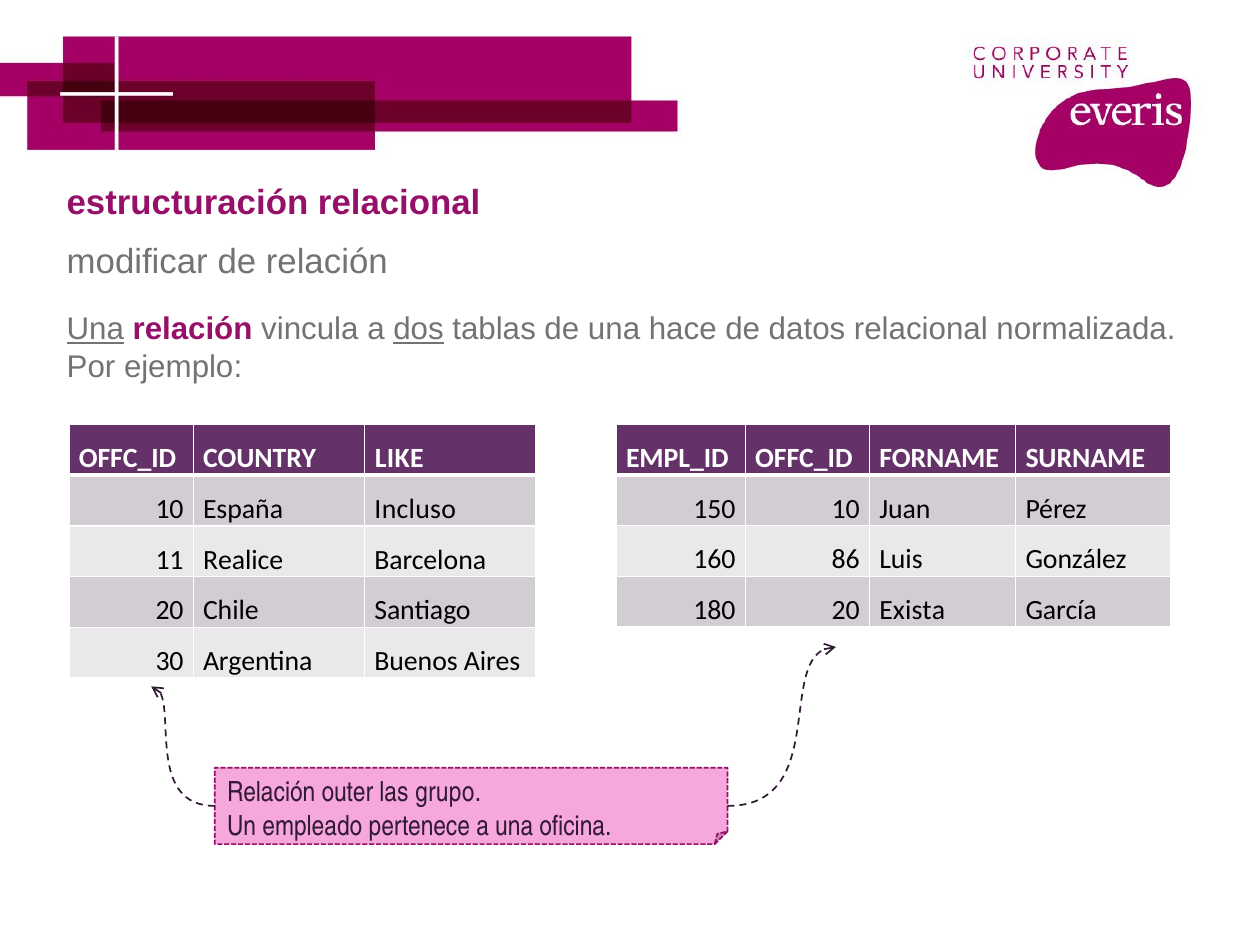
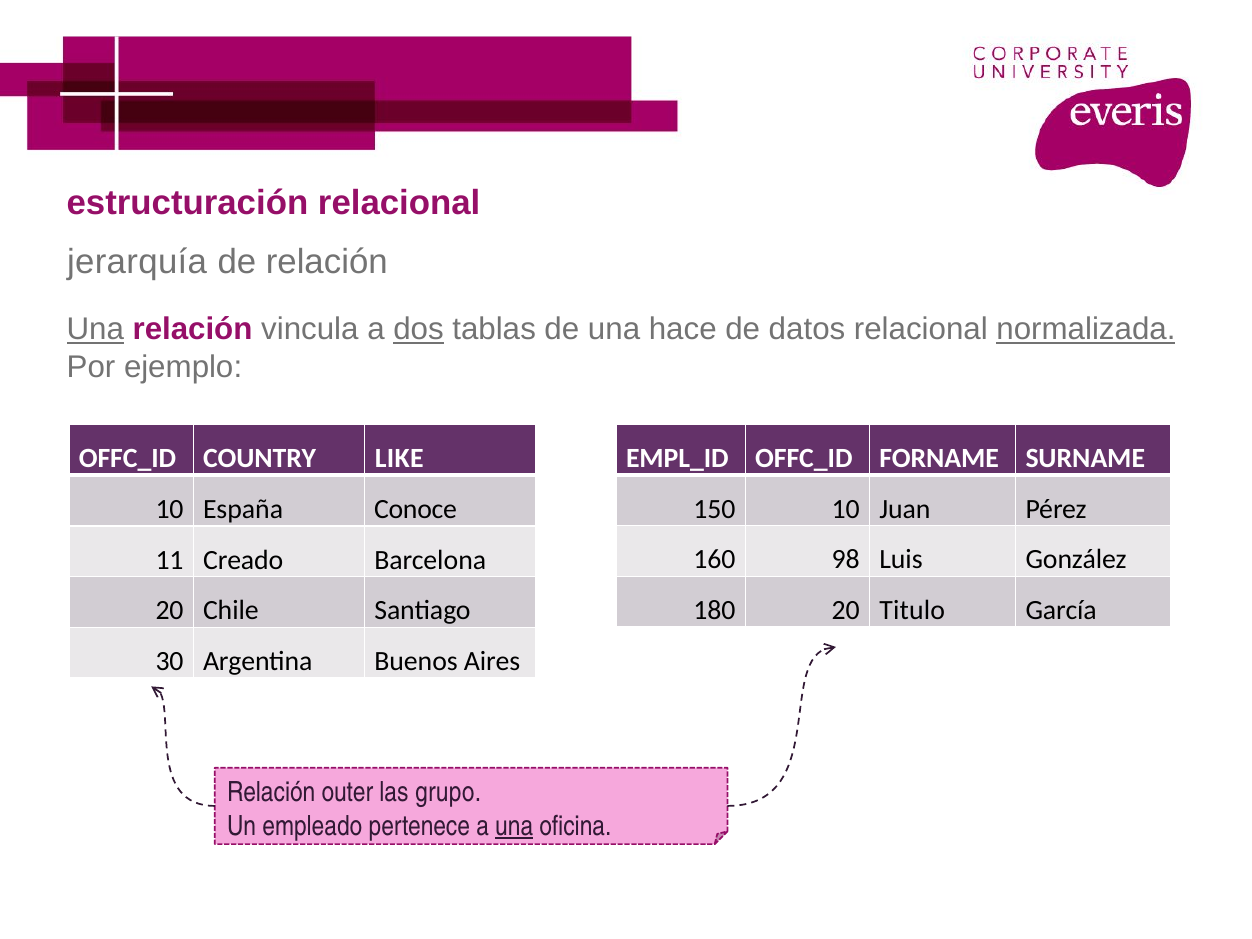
modificar: modificar -> jerarquía
normalizada underline: none -> present
Incluso: Incluso -> Conoce
86: 86 -> 98
Realice: Realice -> Creado
Exista: Exista -> Titulo
una at (514, 826) underline: none -> present
